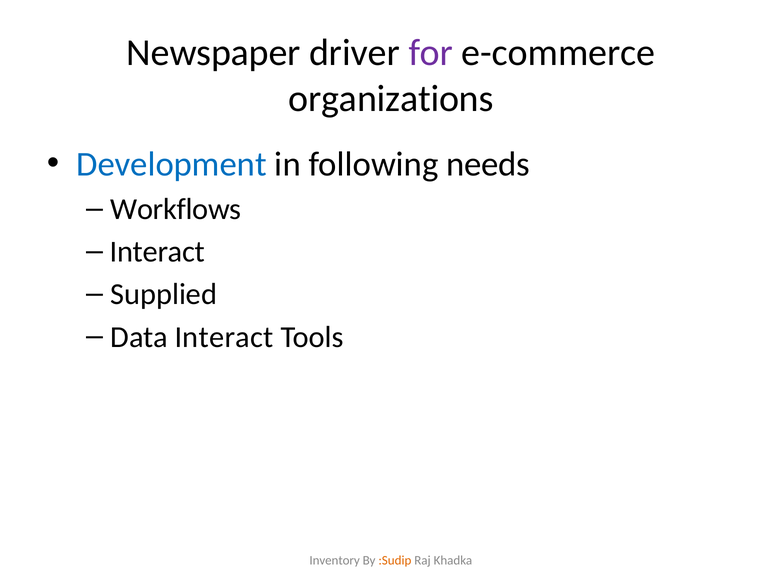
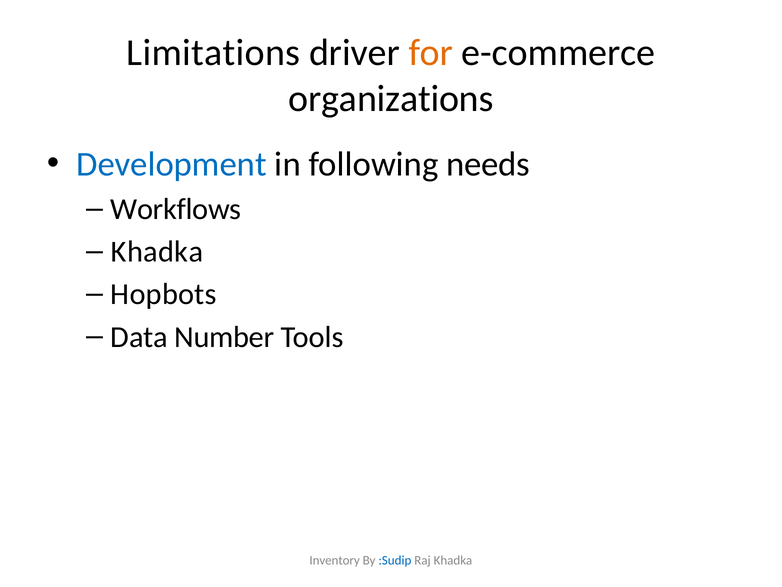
Newspaper: Newspaper -> Limitations
for colour: purple -> orange
Interact at (157, 252): Interact -> Khadka
Supplied: Supplied -> Hopbots
Data Interact: Interact -> Number
:Sudip colour: orange -> blue
